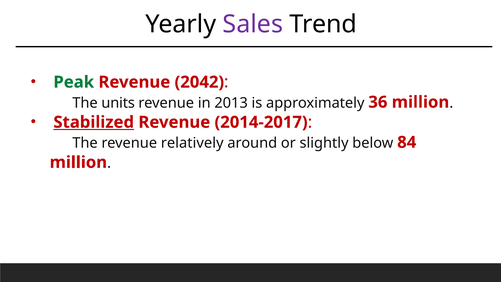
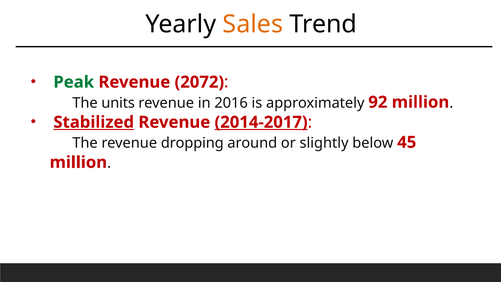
Sales colour: purple -> orange
2042: 2042 -> 2072
2013: 2013 -> 2016
36: 36 -> 92
2014-2017 underline: none -> present
relatively: relatively -> dropping
84: 84 -> 45
